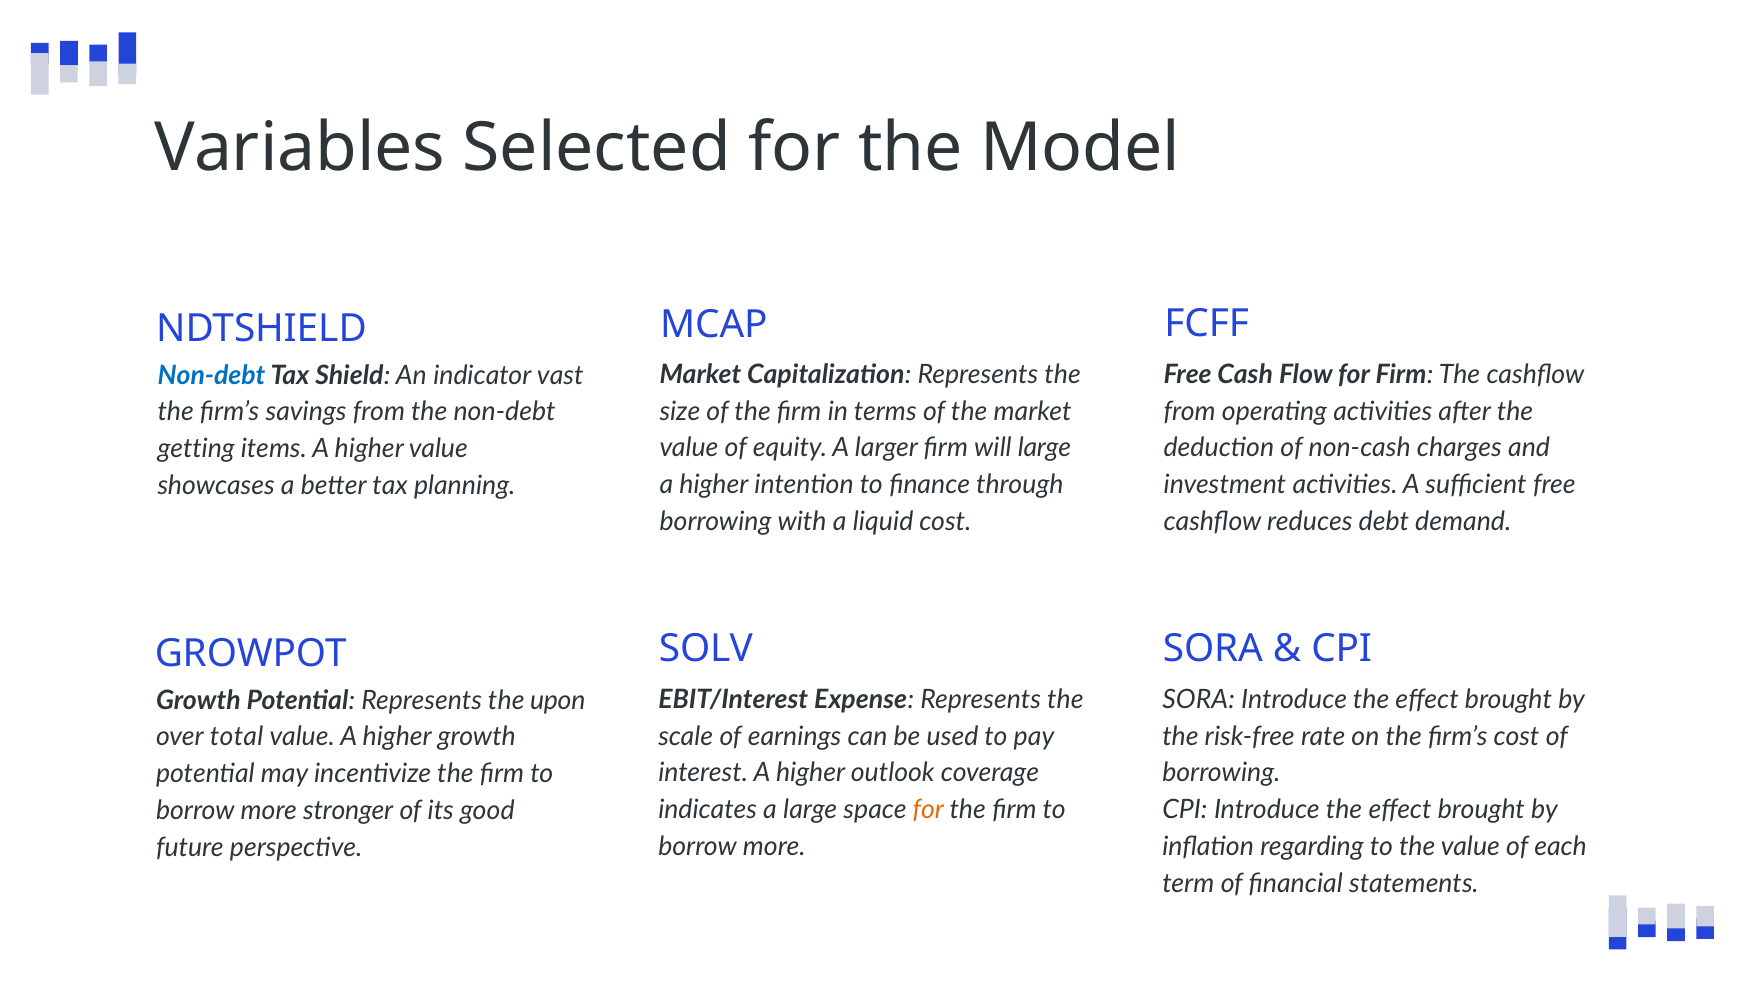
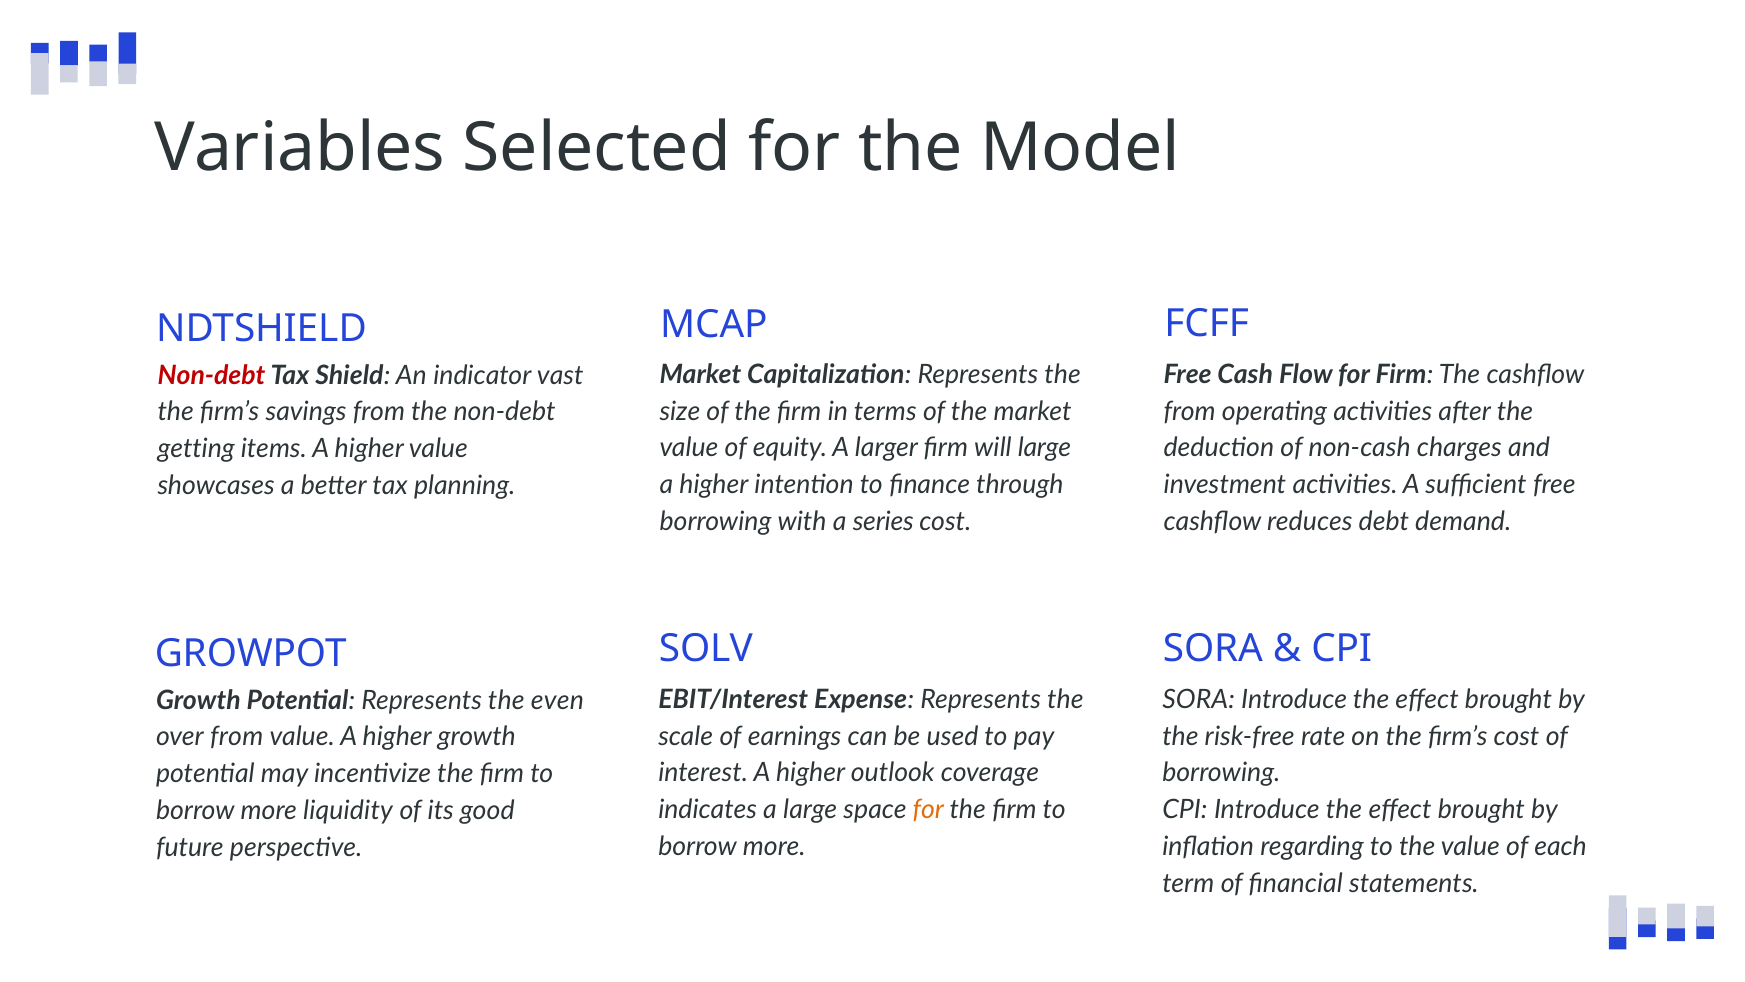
Non-debt at (211, 375) colour: blue -> red
liquid: liquid -> series
upon: upon -> even
over total: total -> from
stronger: stronger -> liquidity
